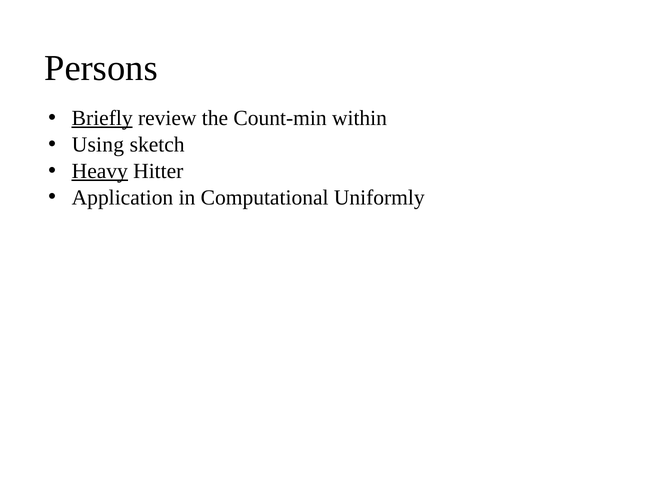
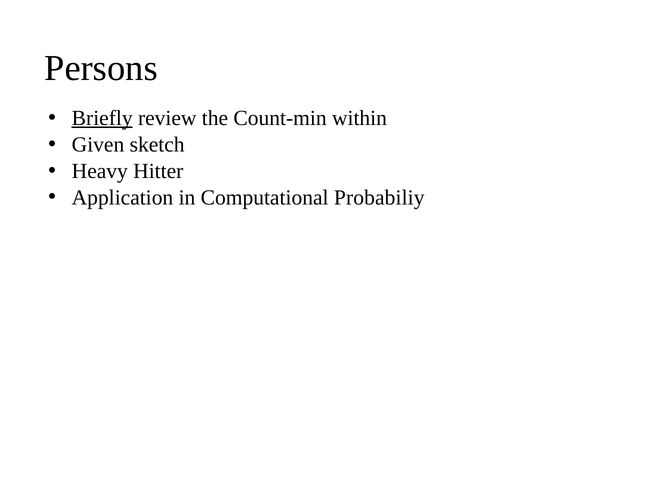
Using: Using -> Given
Heavy underline: present -> none
Uniformly: Uniformly -> Probabiliy
